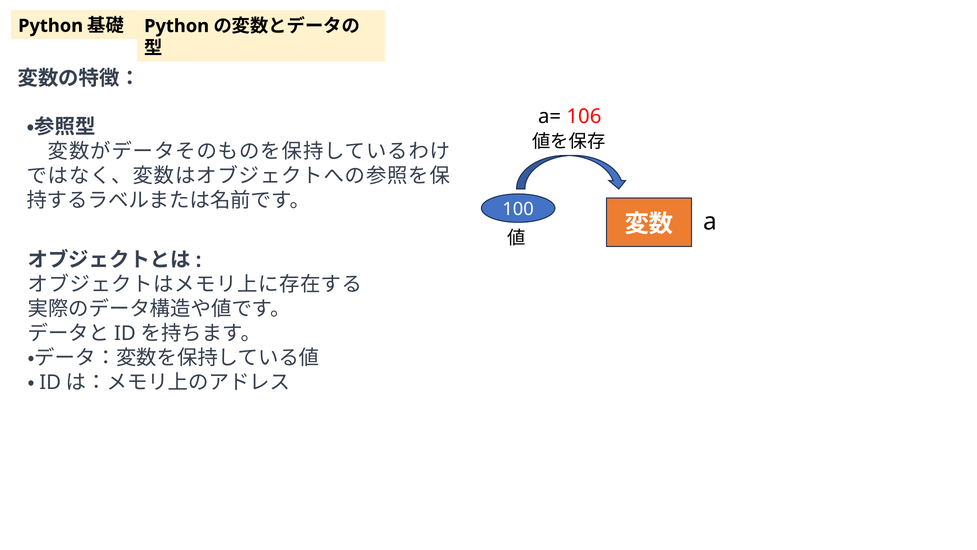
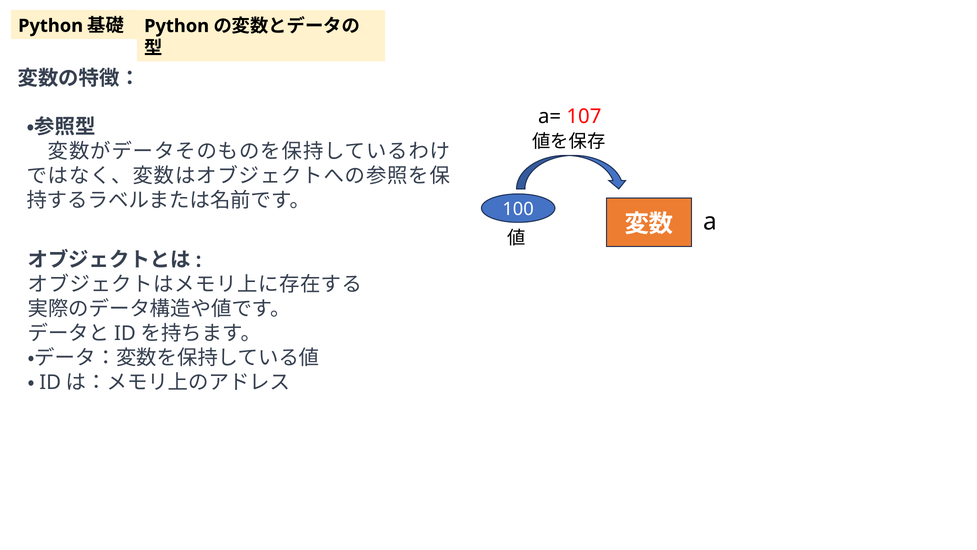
106: 106 -> 107
